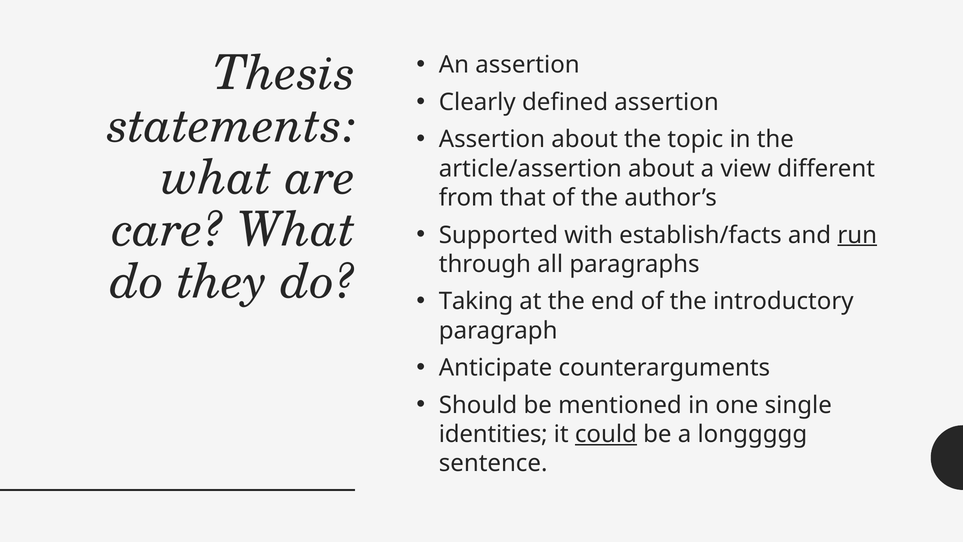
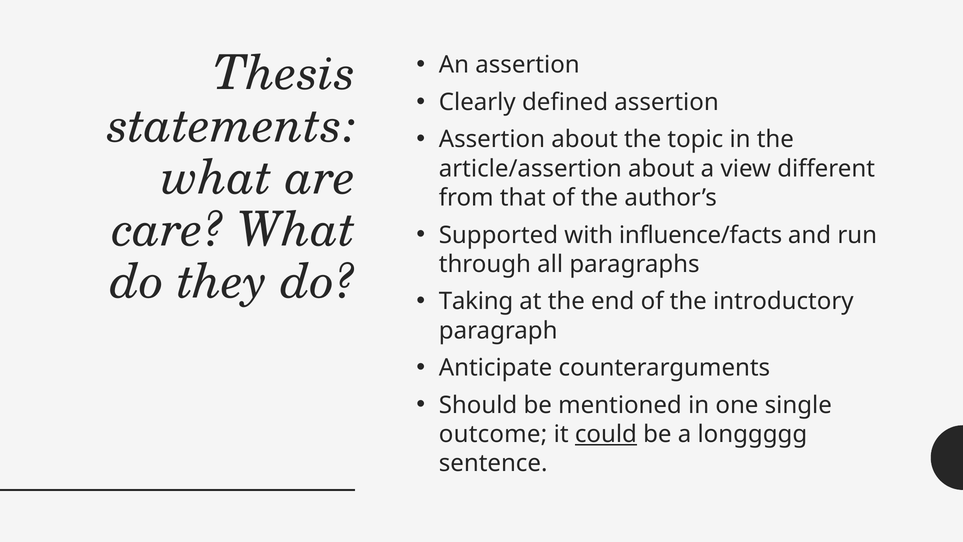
establish/facts: establish/facts -> influence/facts
run underline: present -> none
identities: identities -> outcome
